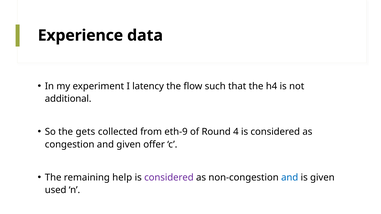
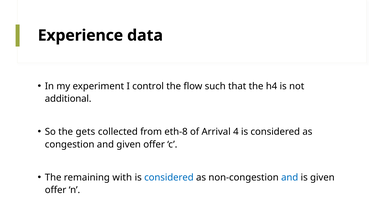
latency: latency -> control
eth-9: eth-9 -> eth-8
Round: Round -> Arrival
help: help -> with
considered at (169, 178) colour: purple -> blue
used at (56, 190): used -> offer
